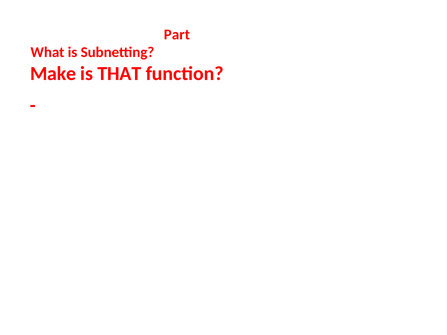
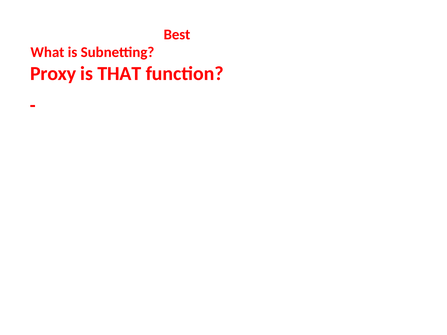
Part: Part -> Best
Make: Make -> Proxy
